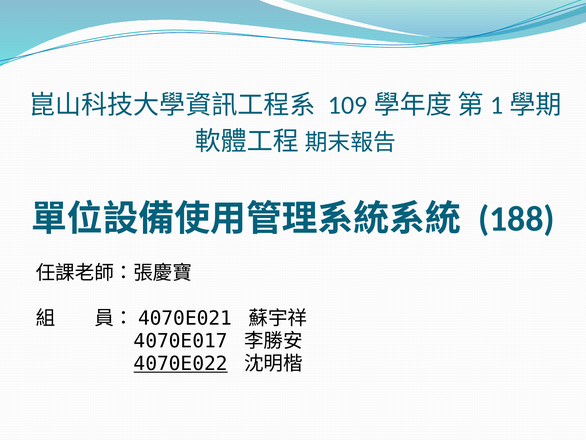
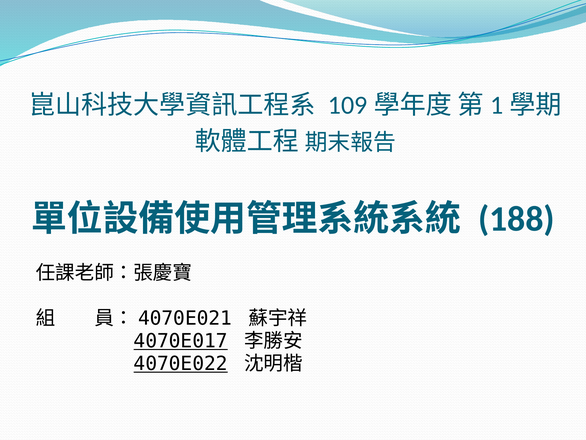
4070E017 underline: none -> present
